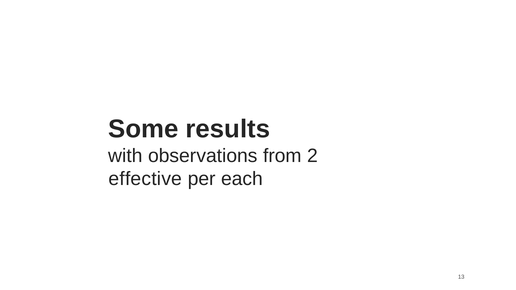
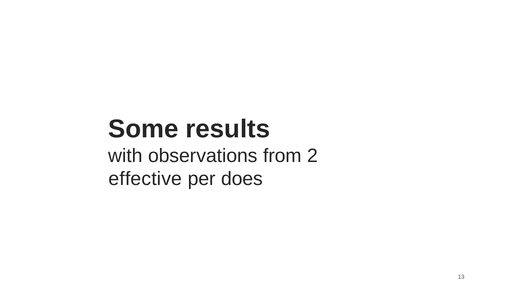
each: each -> does
